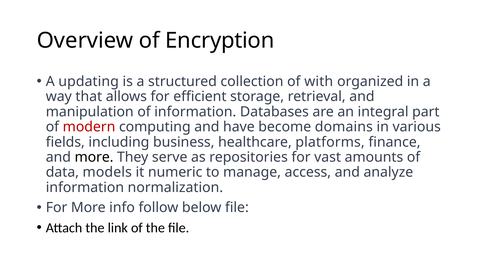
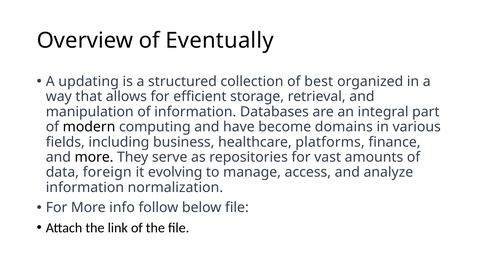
Encryption: Encryption -> Eventually
with: with -> best
modern colour: red -> black
models: models -> foreign
numeric: numeric -> evolving
